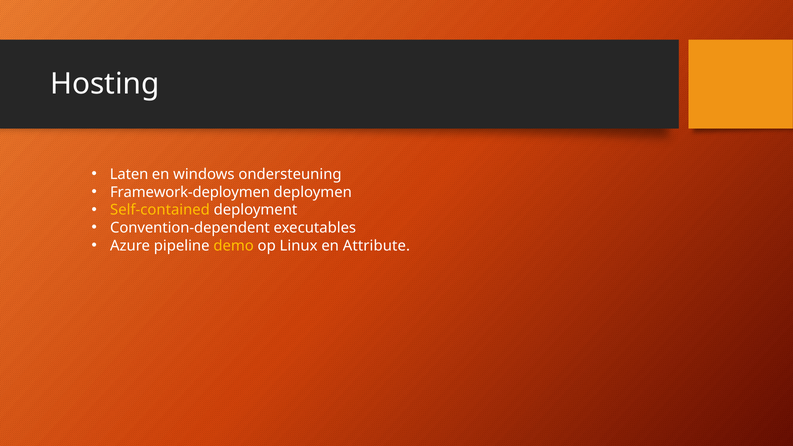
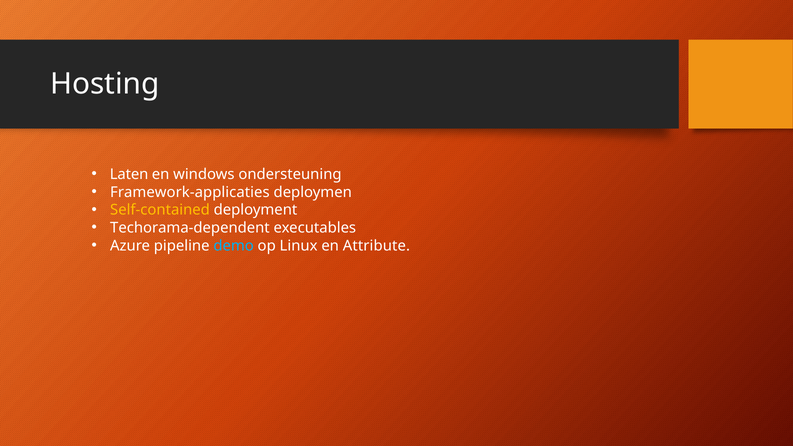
Framework-deploymen: Framework-deploymen -> Framework-applicaties
Convention-dependent: Convention-dependent -> Techorama-dependent
demo colour: yellow -> light blue
